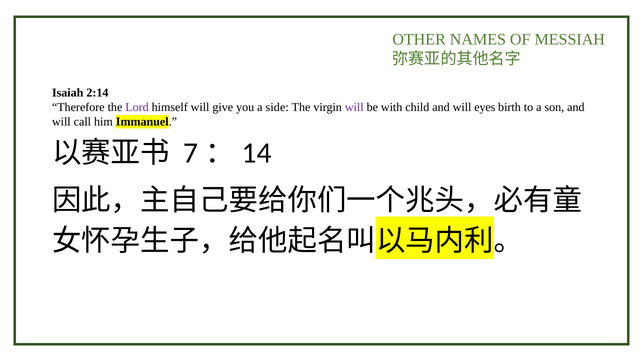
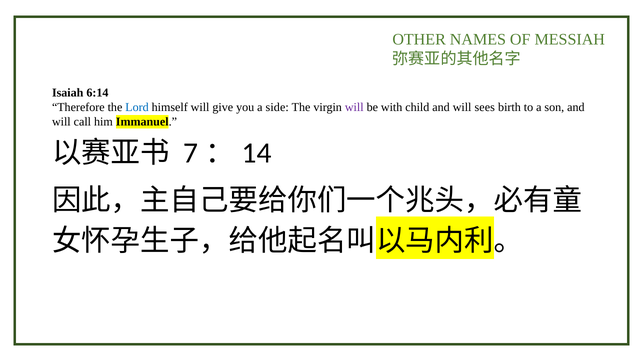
2:14: 2:14 -> 6:14
Lord colour: purple -> blue
eyes: eyes -> sees
